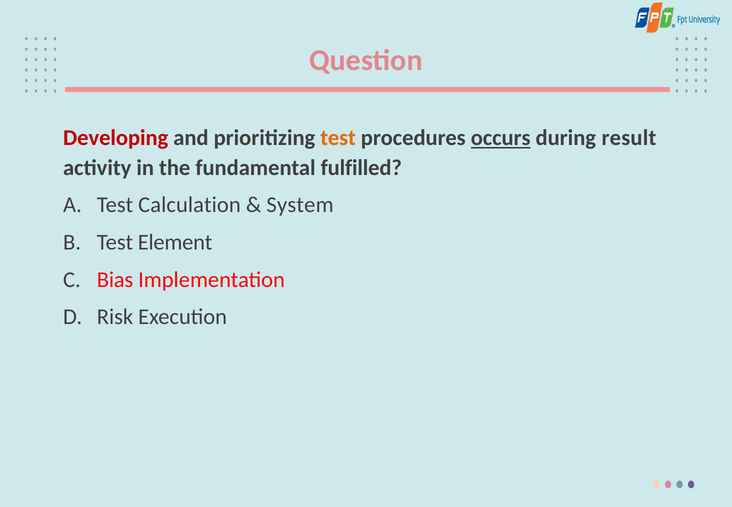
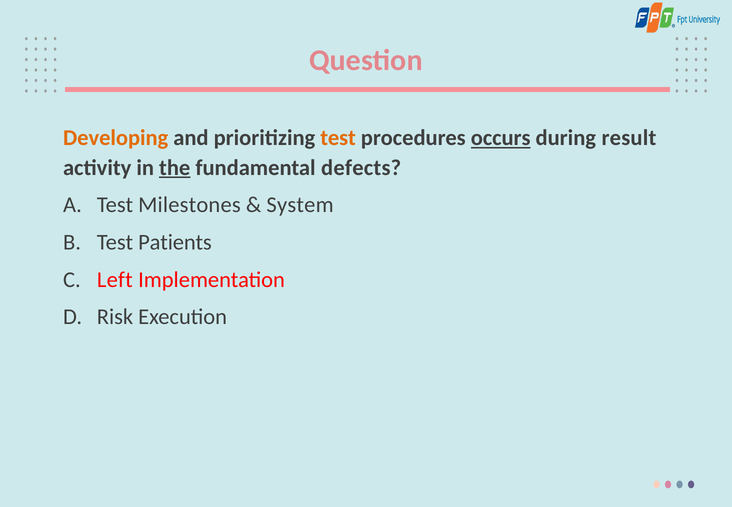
Developing colour: red -> orange
the underline: none -> present
fulfilled: fulfilled -> defects
Calculation: Calculation -> Milestones
Element: Element -> Patients
Bias: Bias -> Left
